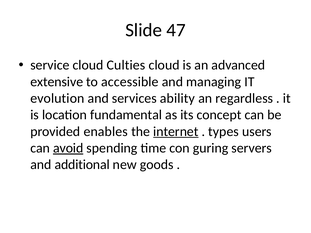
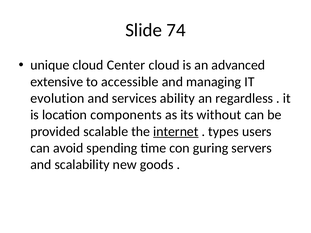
47: 47 -> 74
service: service -> unique
Culties: Culties -> Center
fundamental: fundamental -> components
concept: concept -> without
enables: enables -> scalable
avoid underline: present -> none
additional: additional -> scalability
